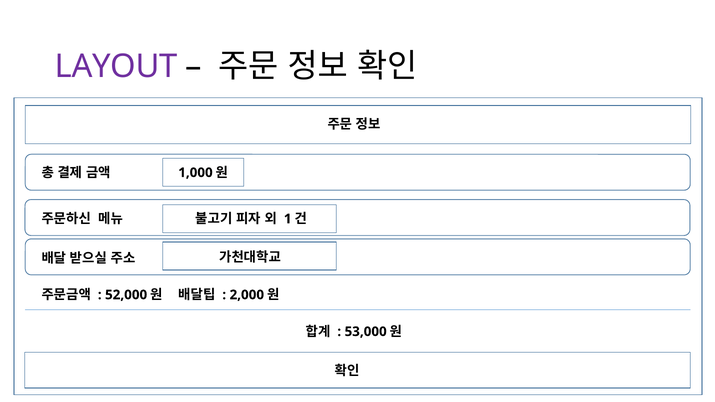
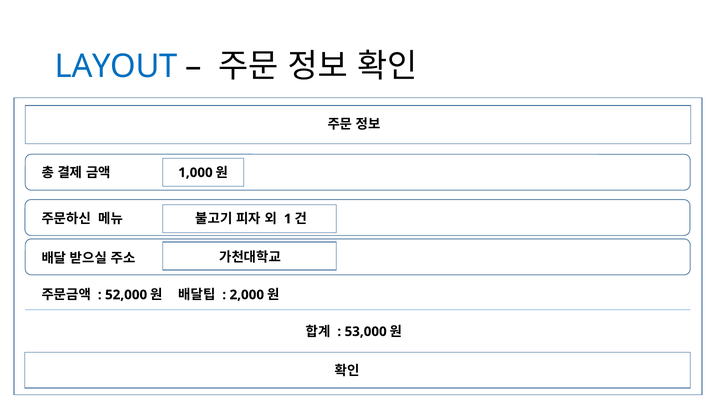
LAYOUT colour: purple -> blue
